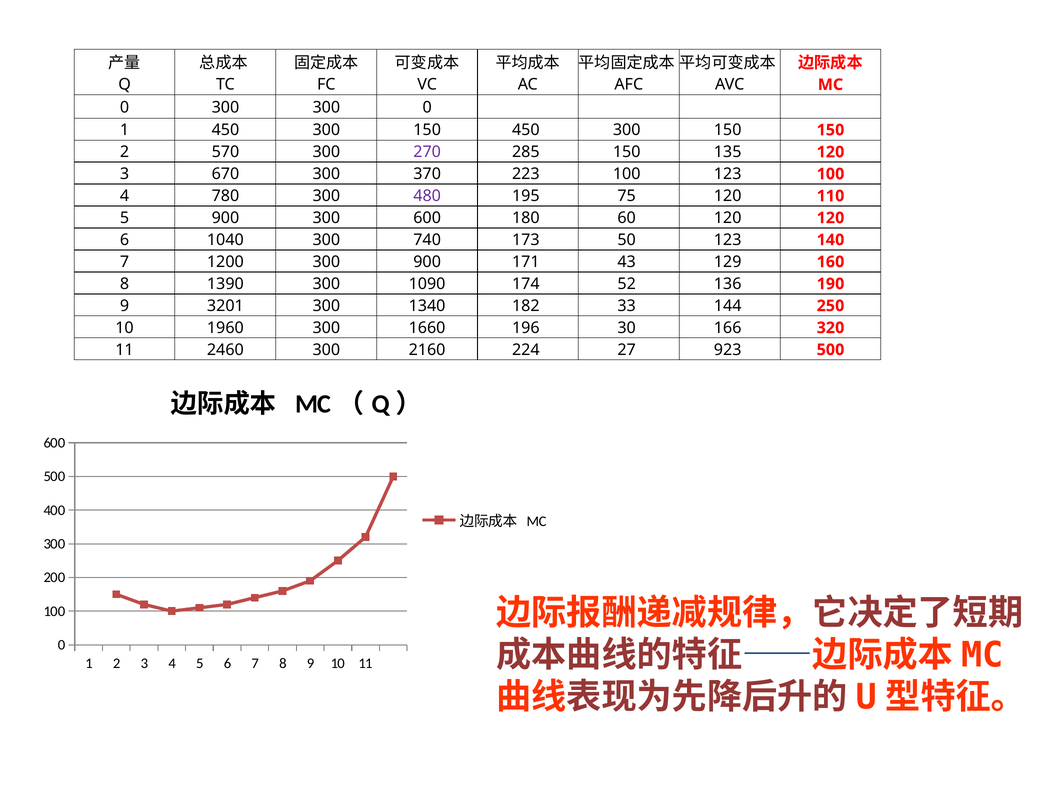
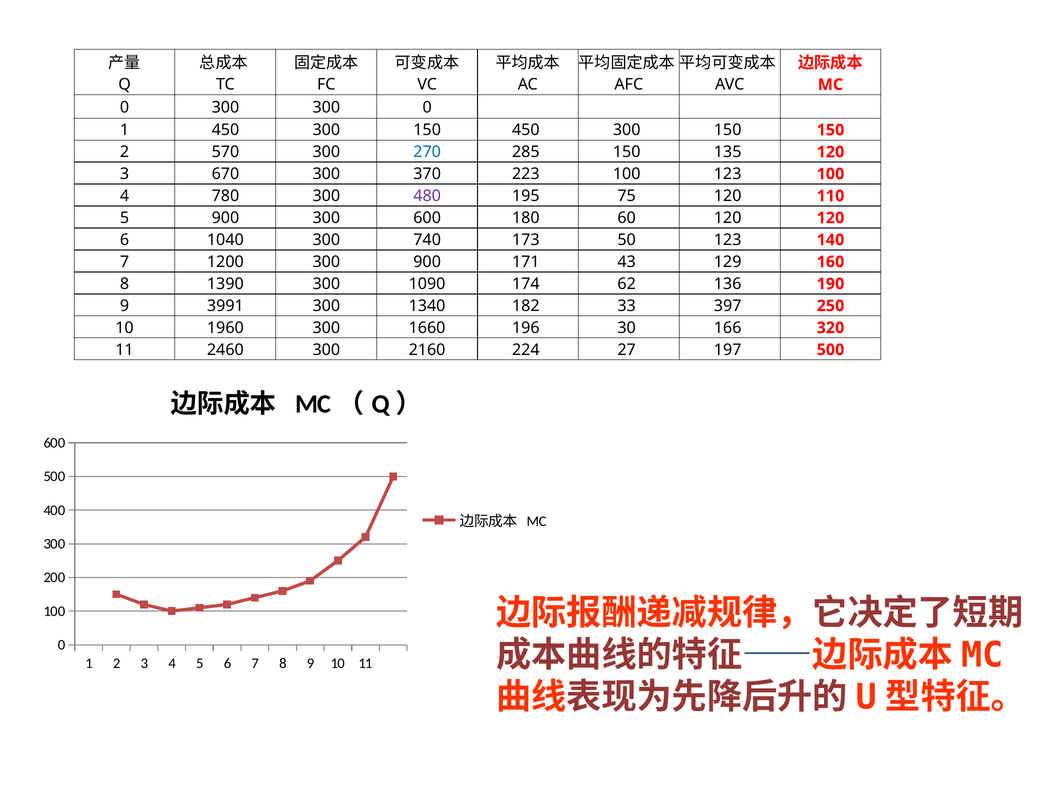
270 colour: purple -> blue
52: 52 -> 62
3201: 3201 -> 3991
144: 144 -> 397
923: 923 -> 197
